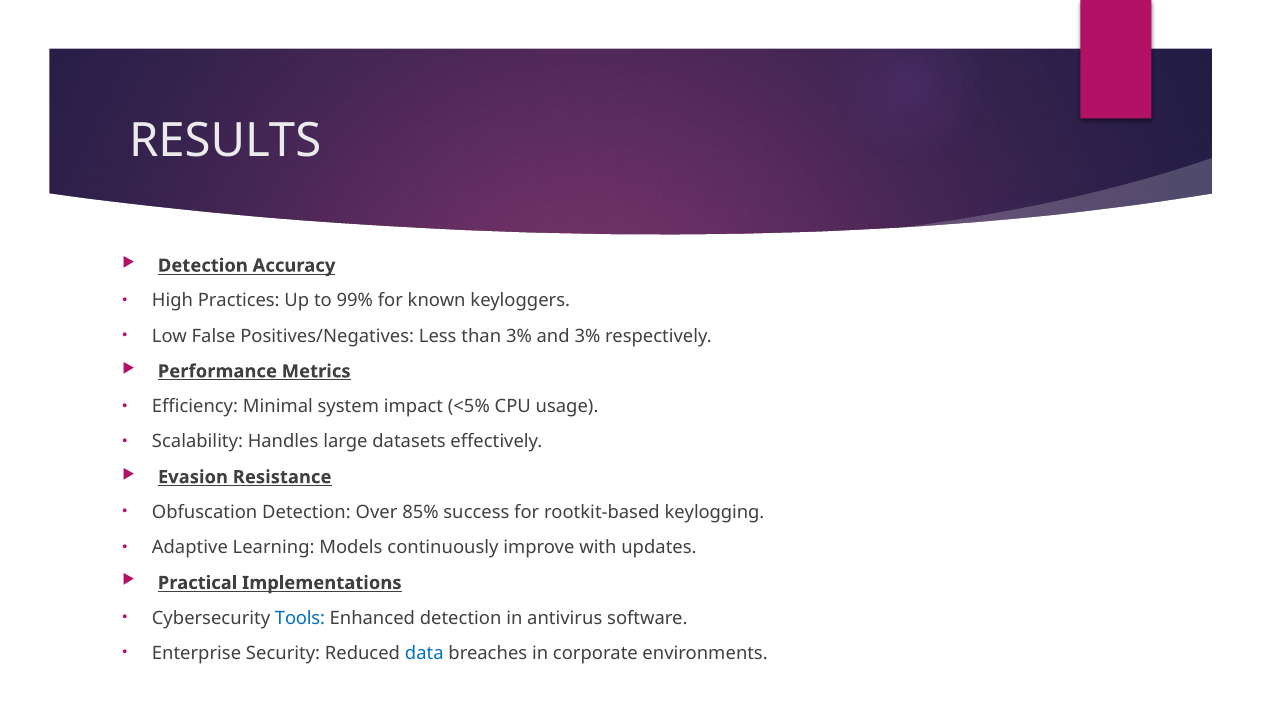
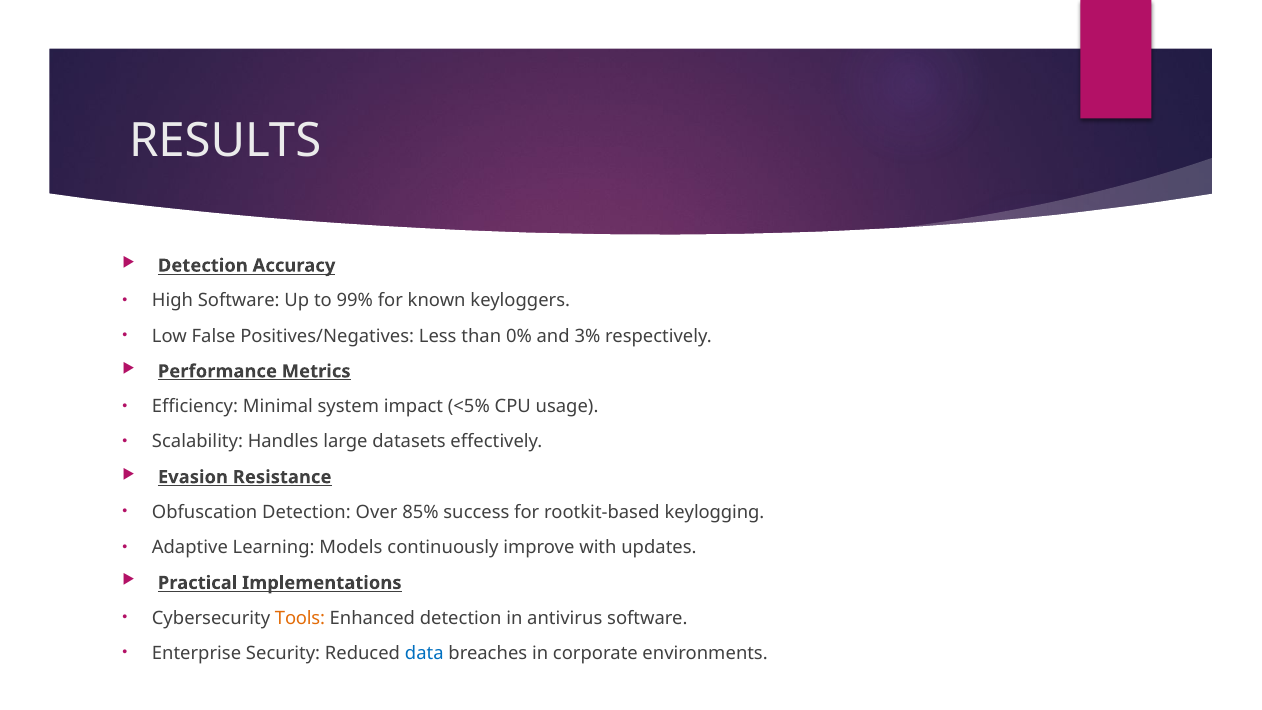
High Practices: Practices -> Software
than 3%: 3% -> 0%
Tools colour: blue -> orange
